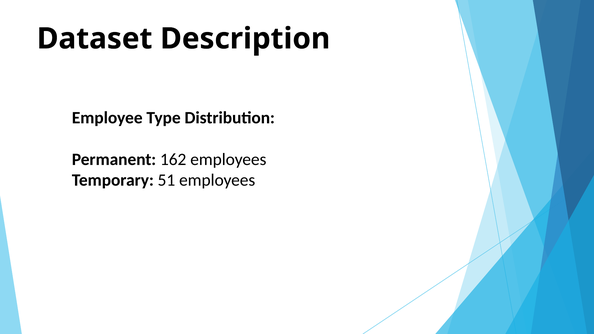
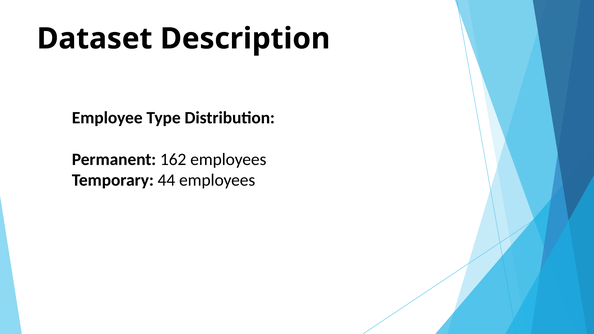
51: 51 -> 44
